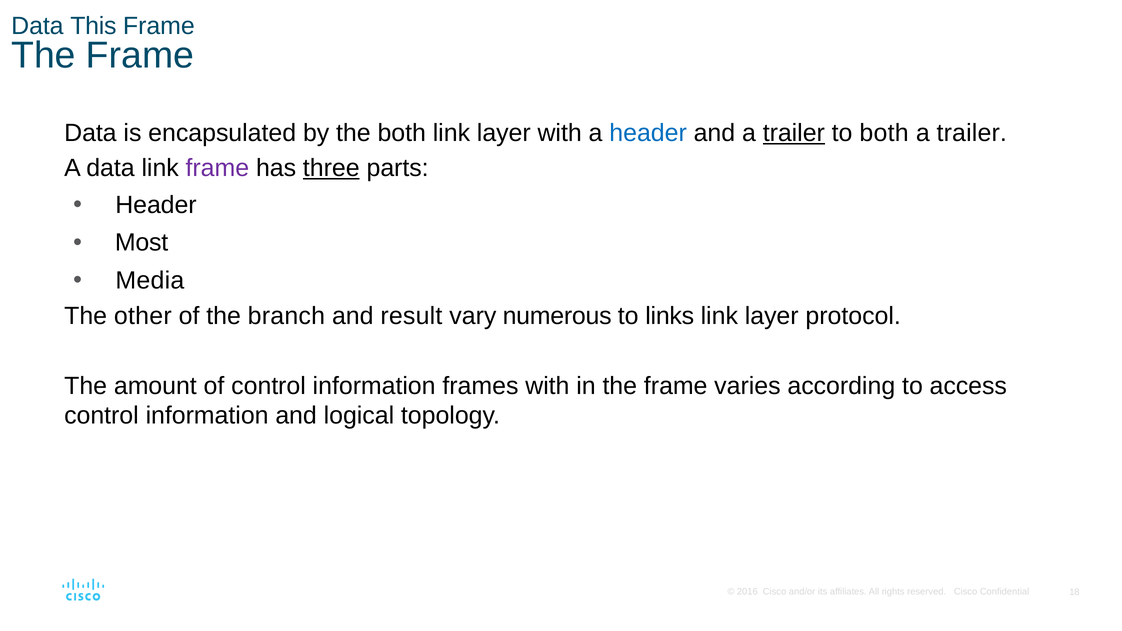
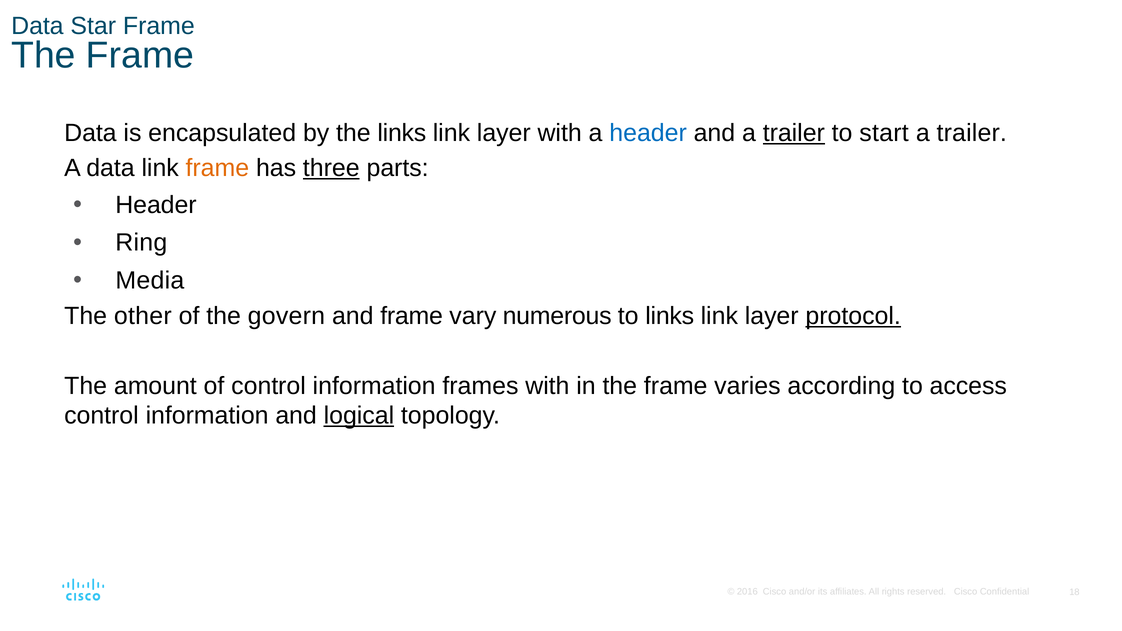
This: This -> Star
the both: both -> links
to both: both -> start
frame at (217, 168) colour: purple -> orange
Most: Most -> Ring
branch: branch -> govern
and result: result -> frame
protocol underline: none -> present
logical underline: none -> present
